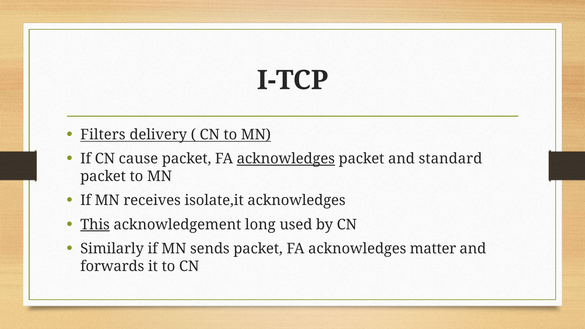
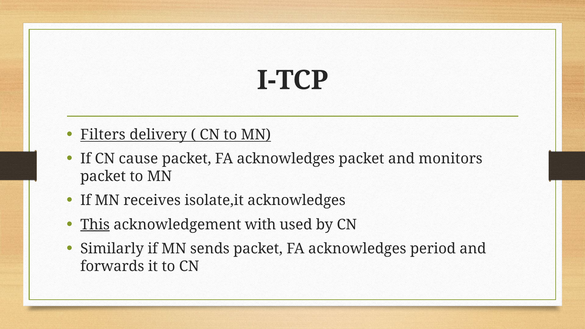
acknowledges at (286, 159) underline: present -> none
standard: standard -> monitors
long: long -> with
matter: matter -> period
